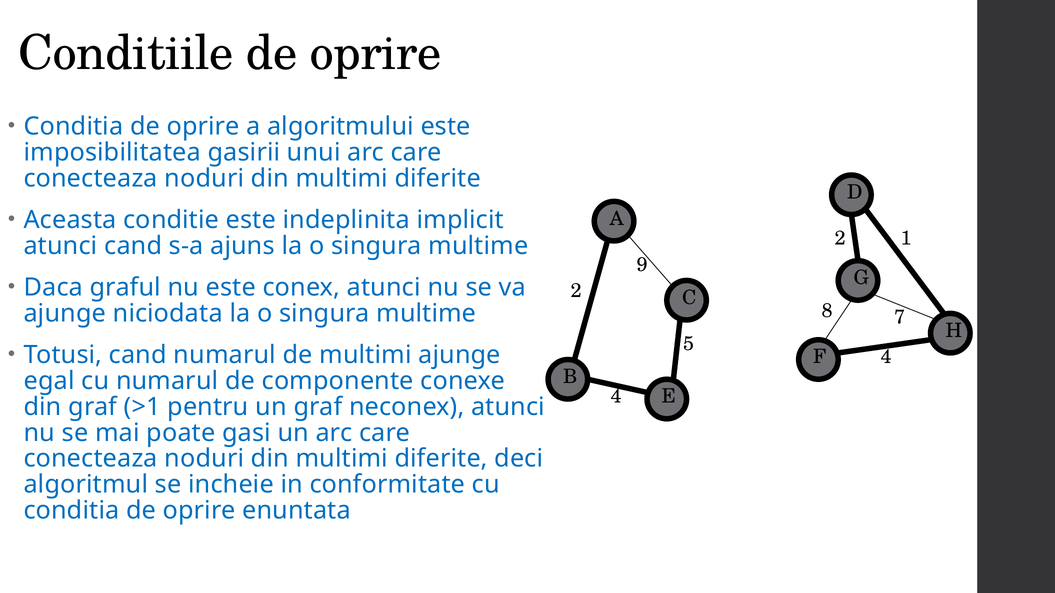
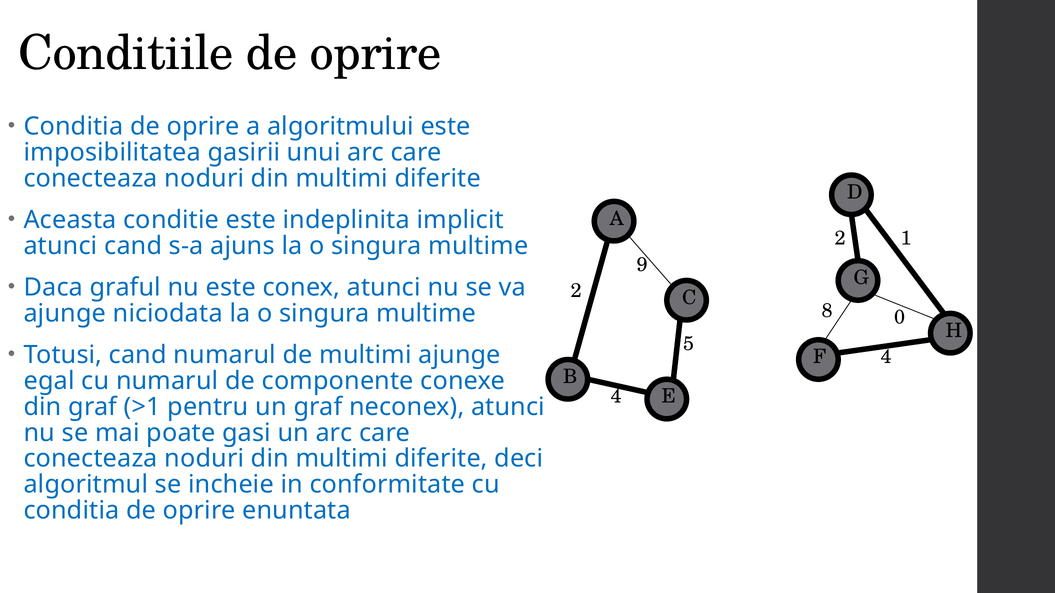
7: 7 -> 0
